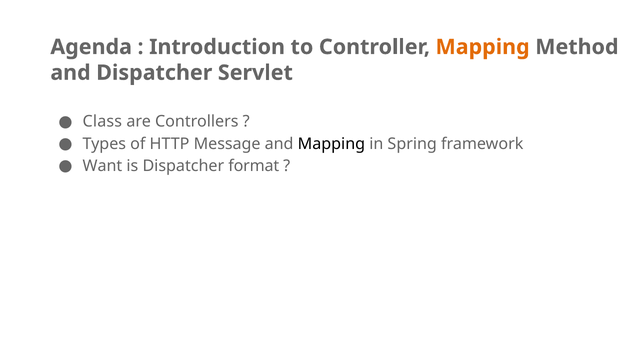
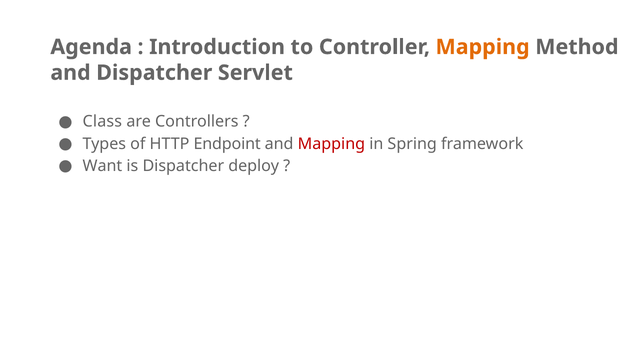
Message: Message -> Endpoint
Mapping at (331, 144) colour: black -> red
format: format -> deploy
